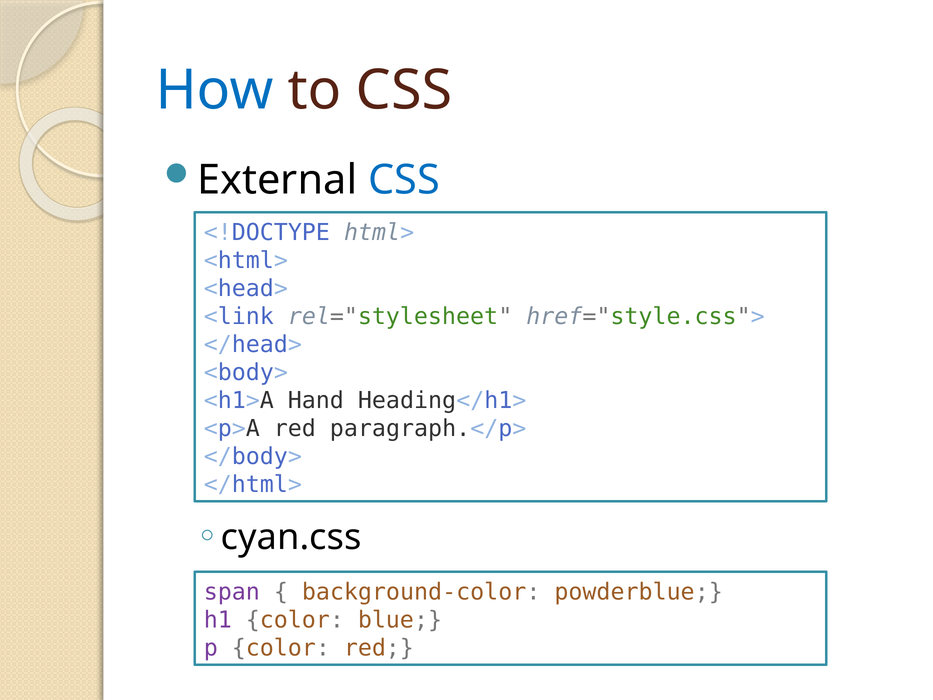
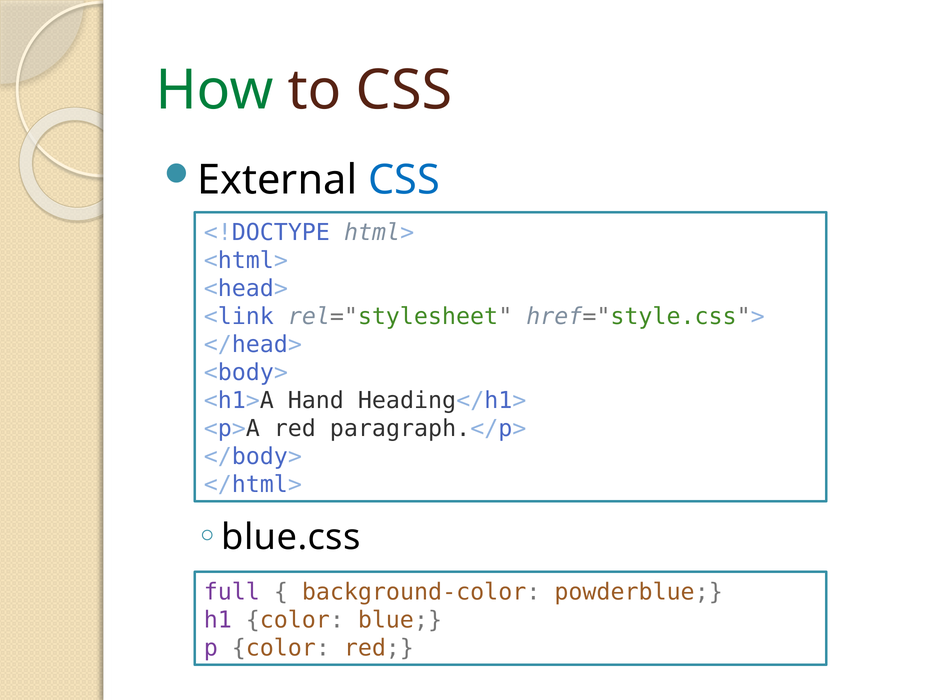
How colour: blue -> green
cyan.css: cyan.css -> blue.css
span: span -> full
